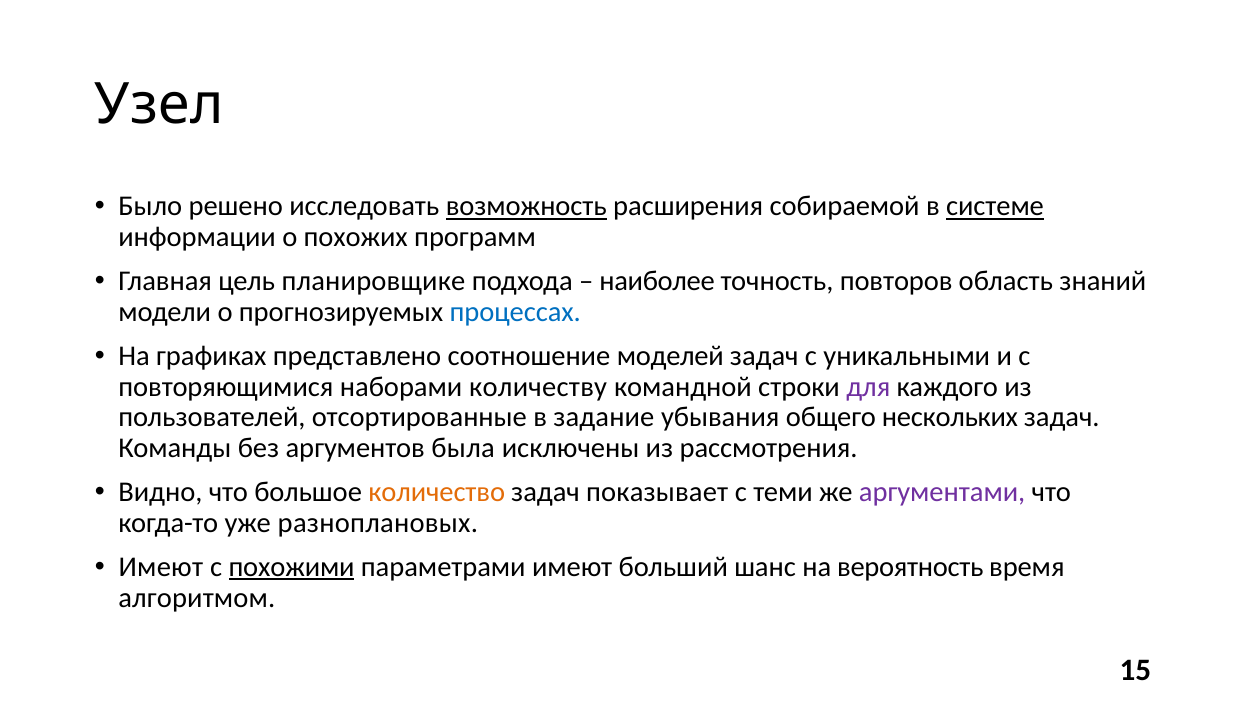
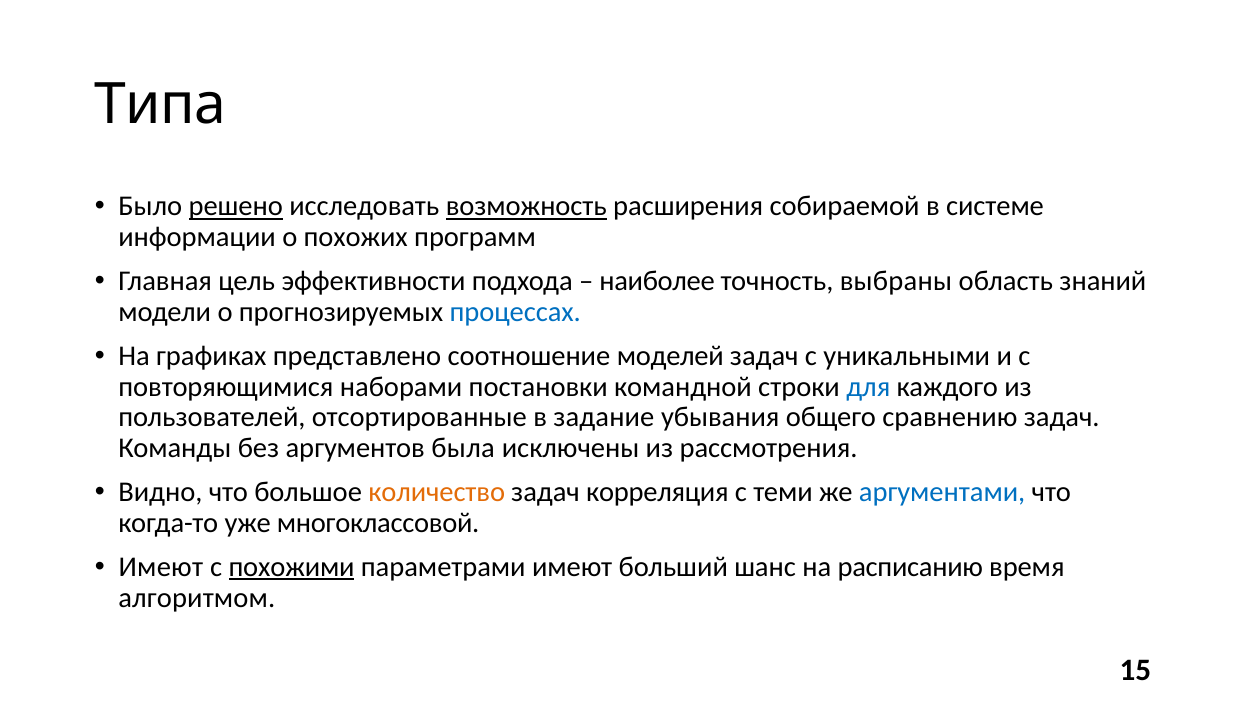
Узел: Узел -> Типа
решено underline: none -> present
системе underline: present -> none
планировщике: планировщике -> эффективности
повторов: повторов -> выбраны
количеству: количеству -> постановки
для colour: purple -> blue
нескольких: нескольких -> сравнению
показывает: показывает -> корреляция
аргументами colour: purple -> blue
разноплановых: разноплановых -> многоклассовой
вероятность: вероятность -> расписанию
